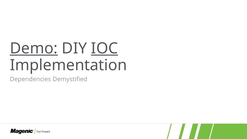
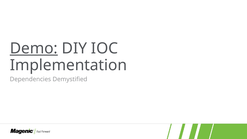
IOC underline: present -> none
